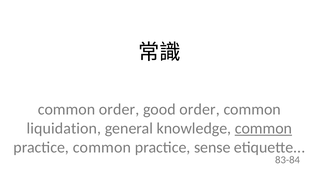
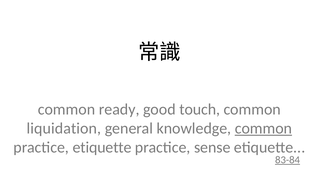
common order: order -> ready
good order: order -> touch
practice common: common -> etiquette
83-84 underline: none -> present
